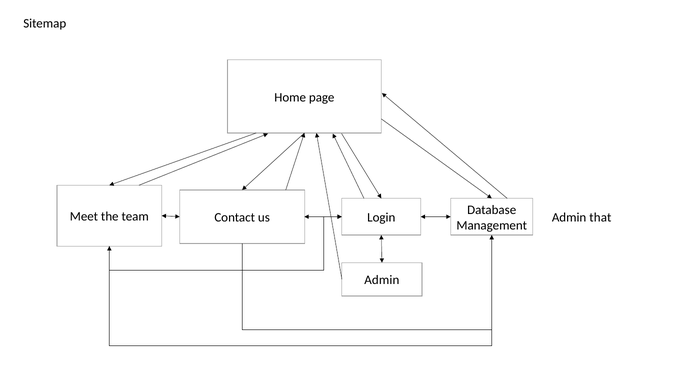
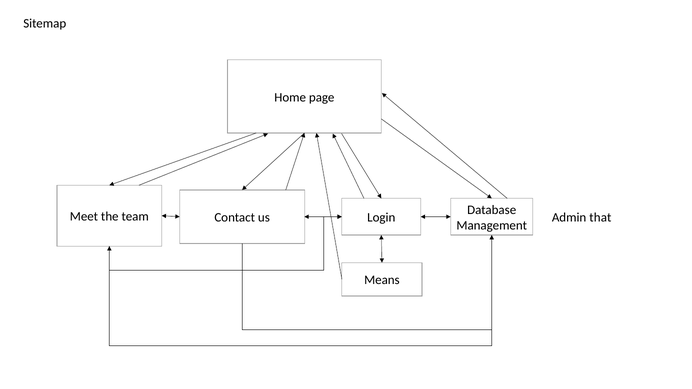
Admin at (382, 280): Admin -> Means
